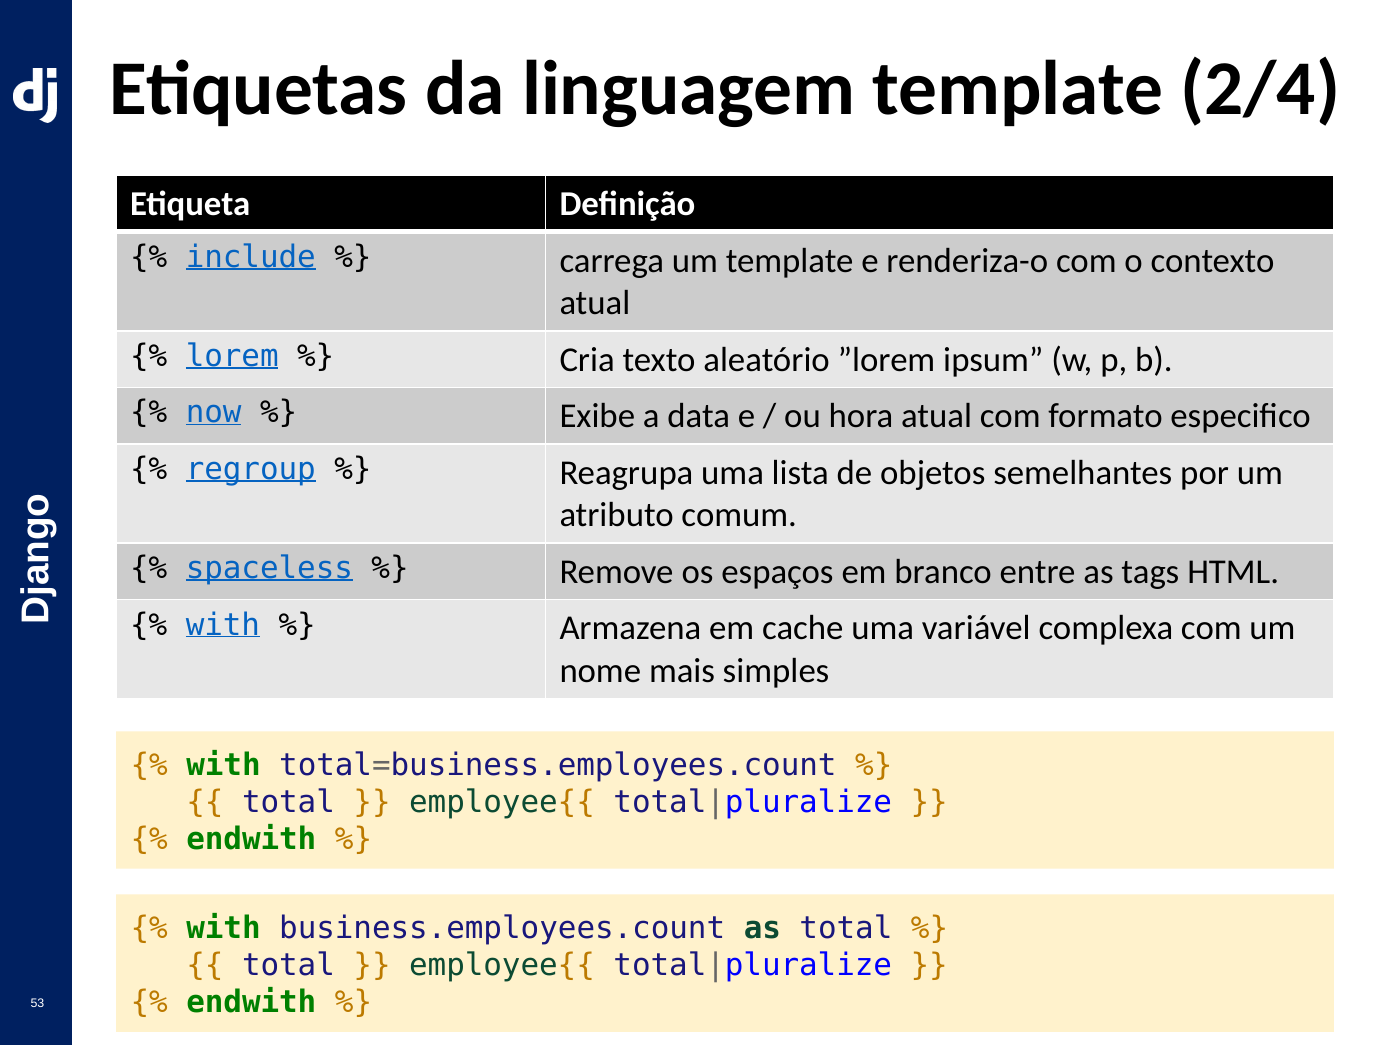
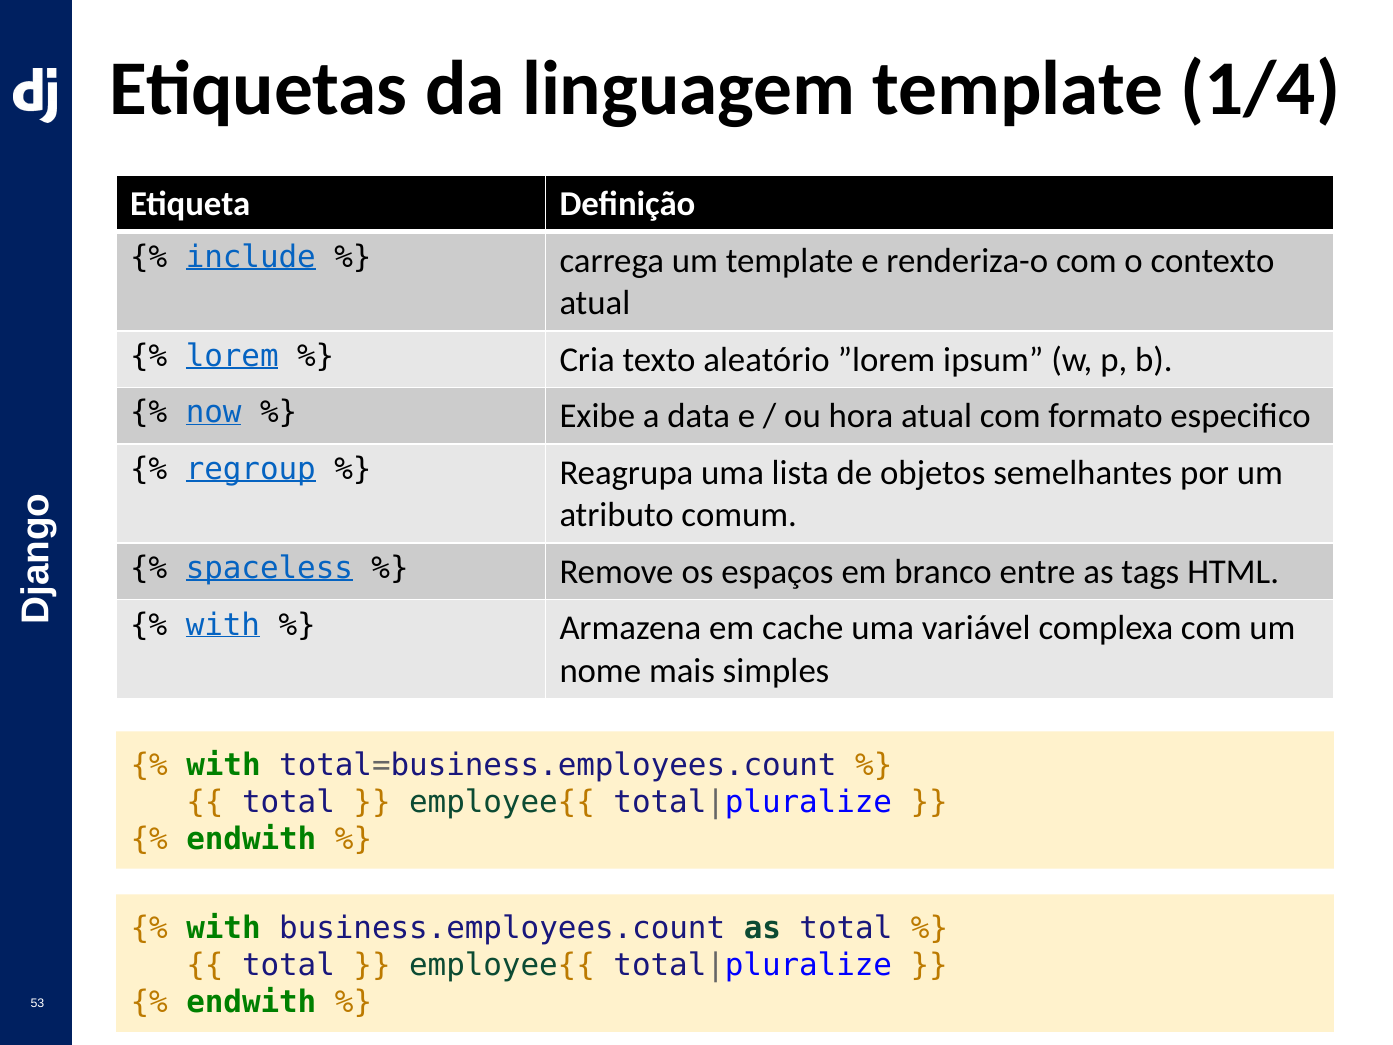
2/4: 2/4 -> 1/4
